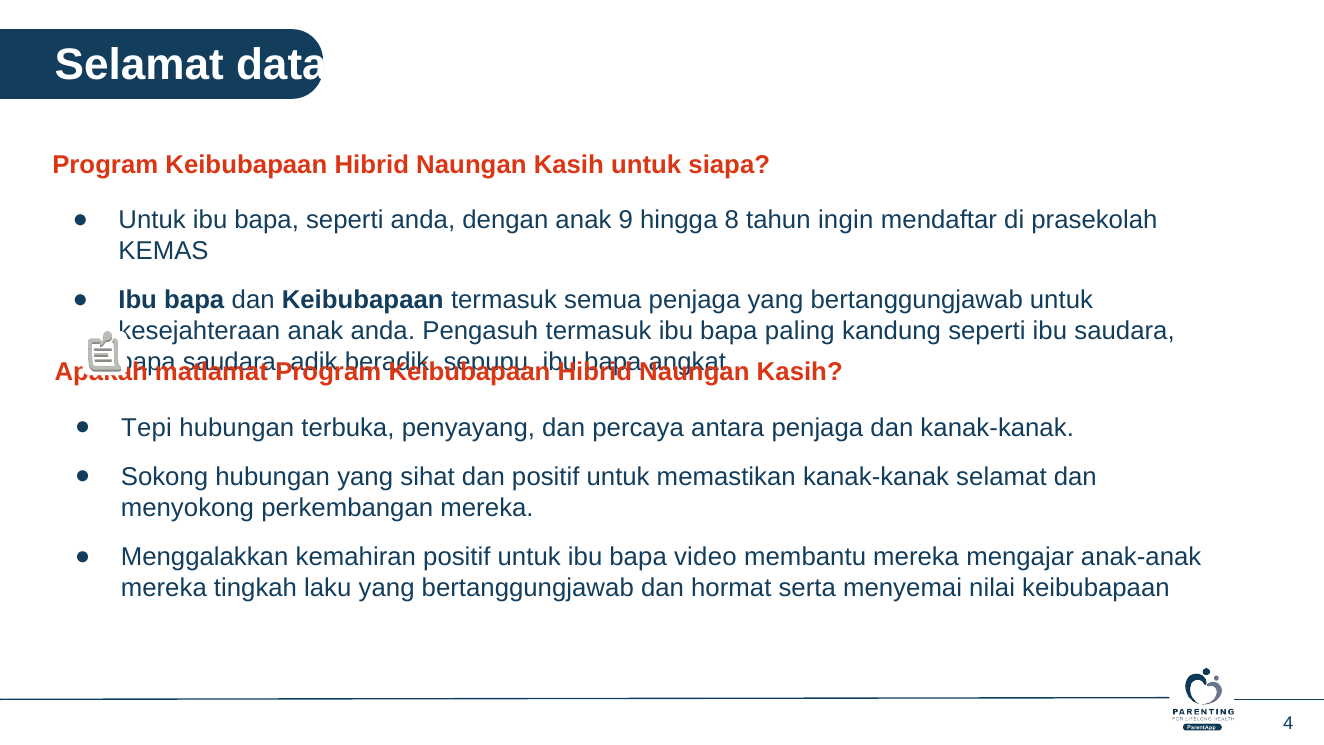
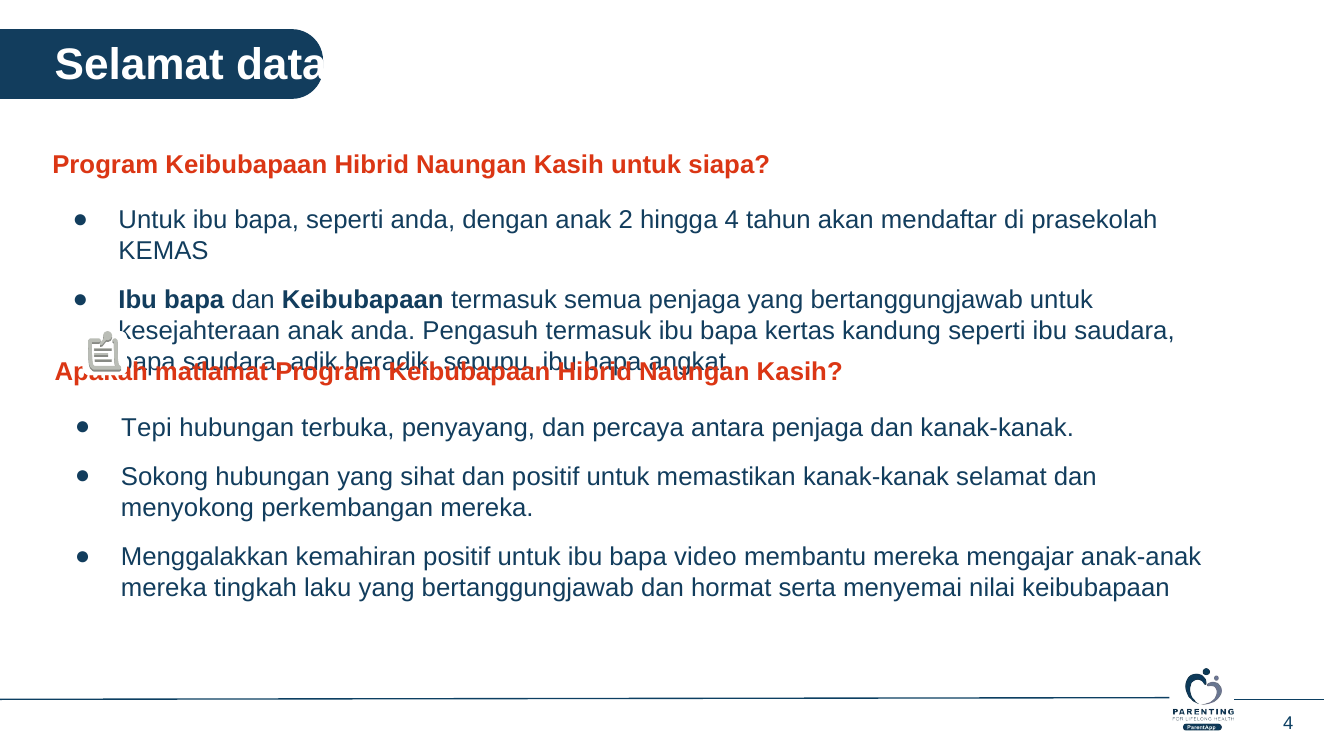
9: 9 -> 2
hingga 8: 8 -> 4
ingin: ingin -> akan
paling: paling -> kertas
